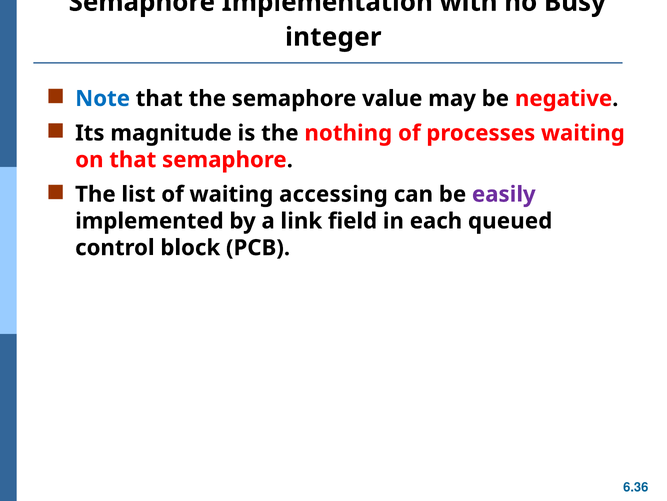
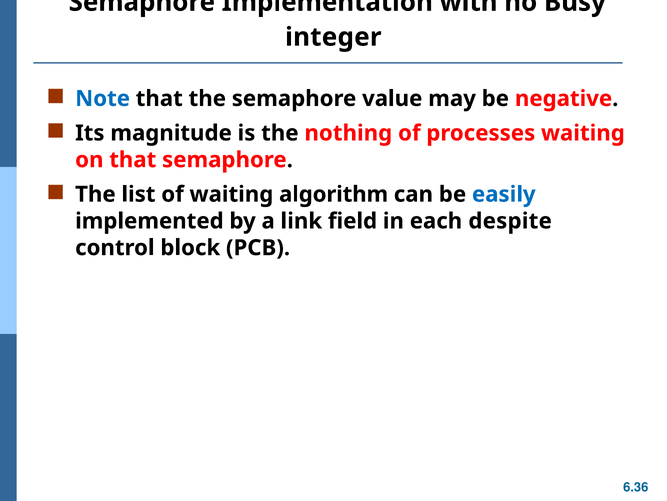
accessing: accessing -> algorithm
easily colour: purple -> blue
queued: queued -> despite
